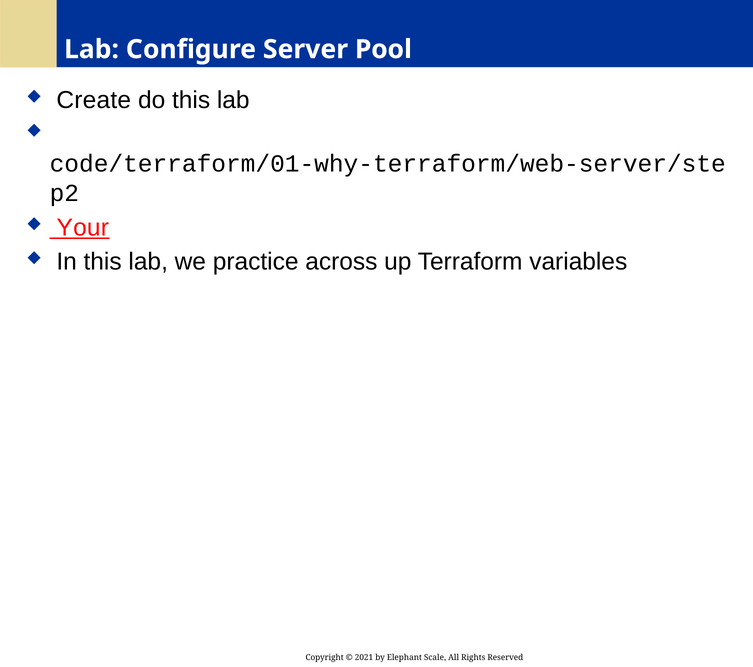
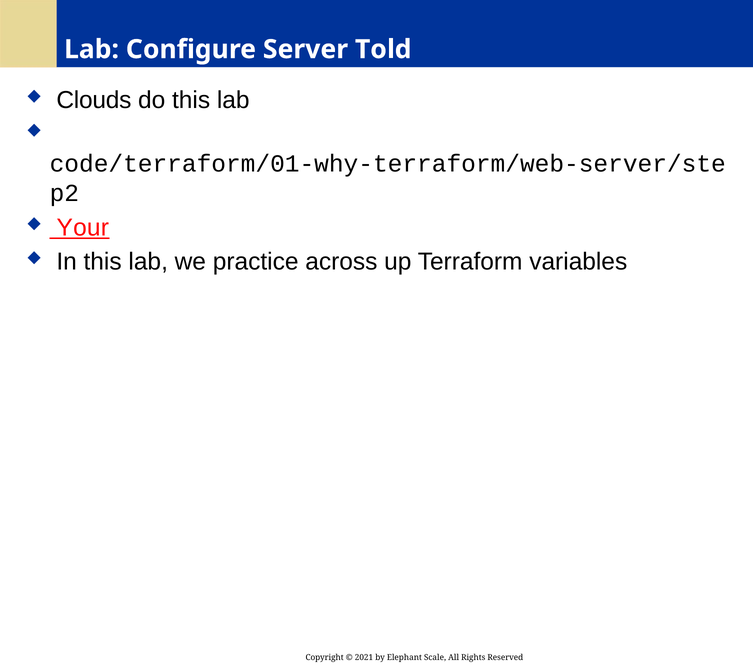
Pool: Pool -> Told
Create: Create -> Clouds
